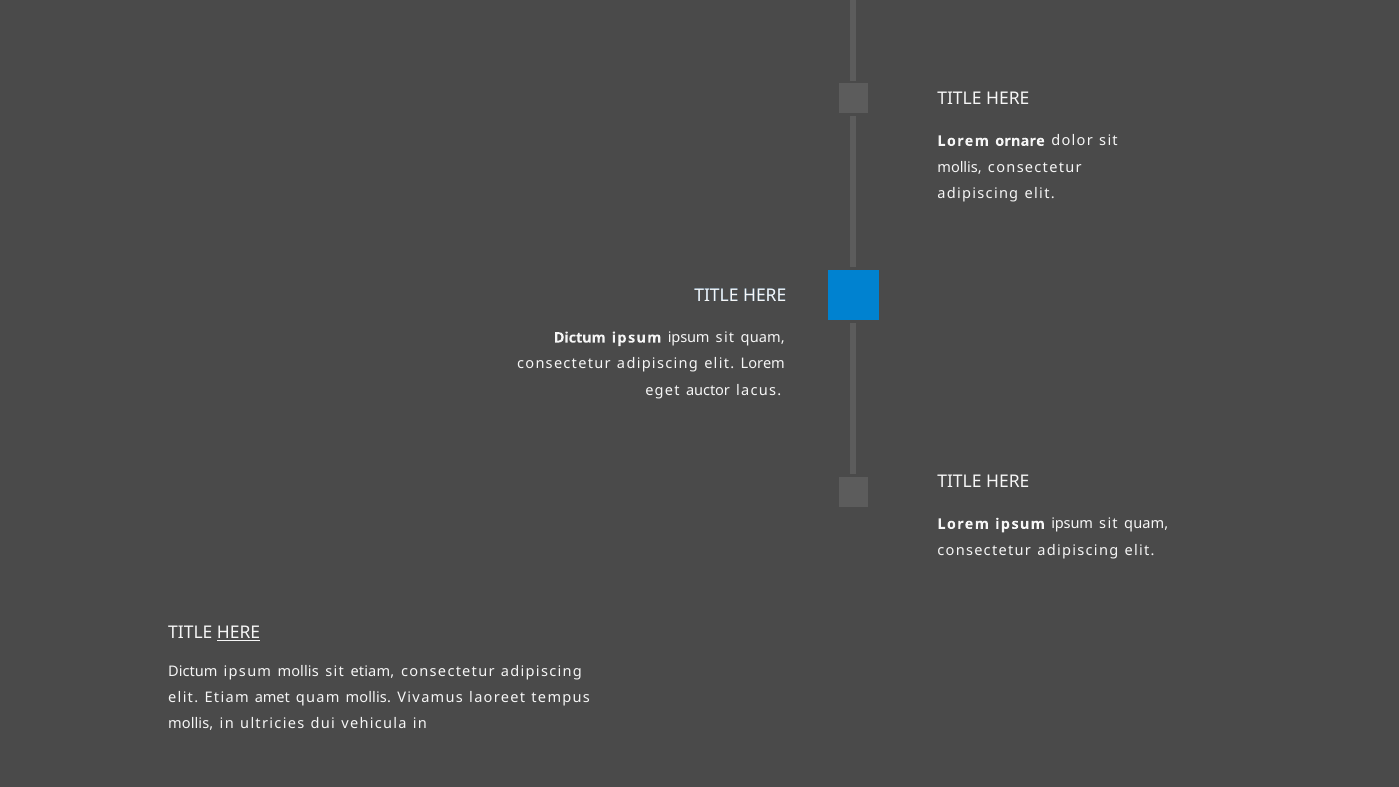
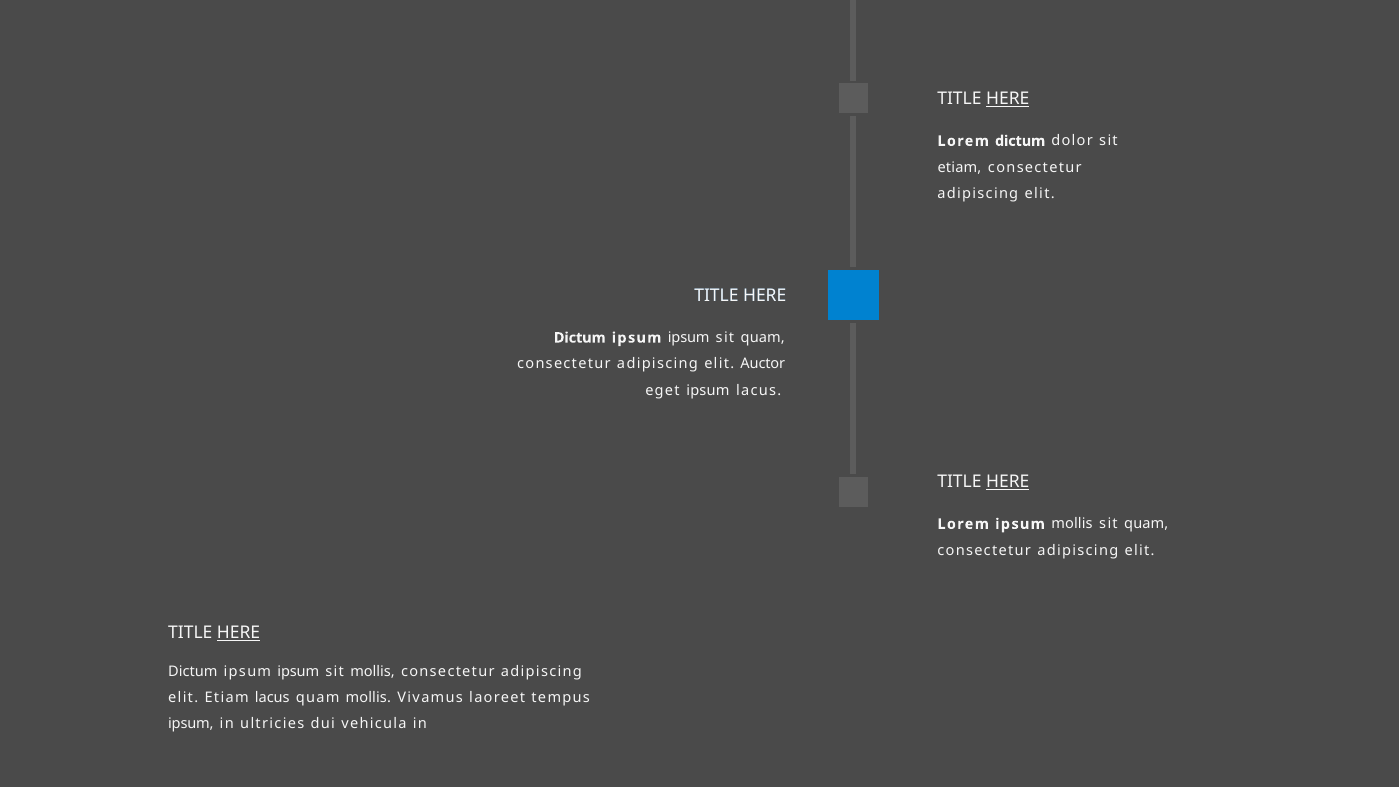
HERE at (1008, 99) underline: none -> present
Lorem ornare: ornare -> dictum
mollis at (960, 167): mollis -> etiam
elit Lorem: Lorem -> Auctor
eget auctor: auctor -> ipsum
HERE at (1008, 482) underline: none -> present
Lorem ipsum ipsum: ipsum -> mollis
mollis at (298, 672): mollis -> ipsum
sit etiam: etiam -> mollis
Etiam amet: amet -> lacus
mollis at (191, 724): mollis -> ipsum
